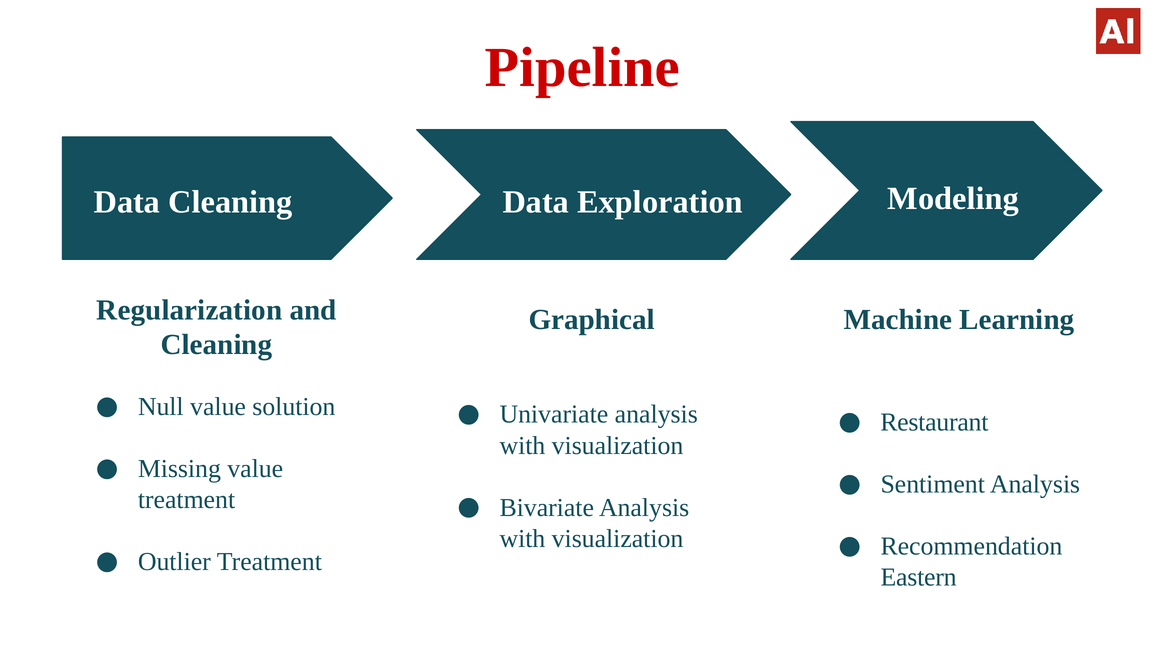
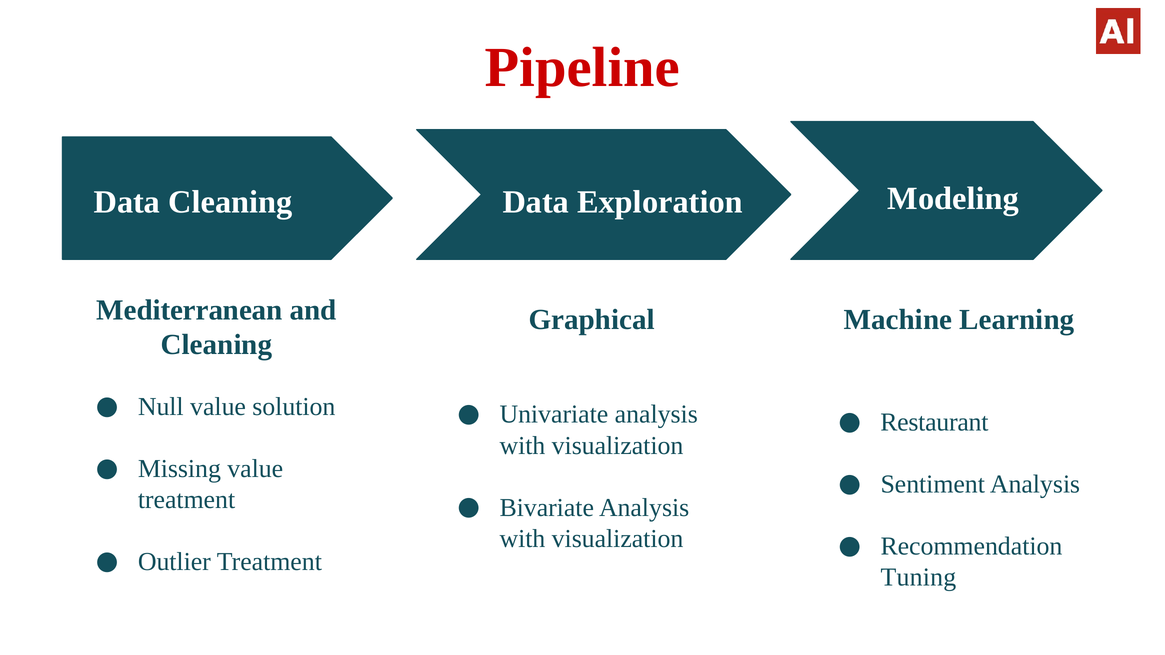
Regularization: Regularization -> Mediterranean
Eastern: Eastern -> Tuning
